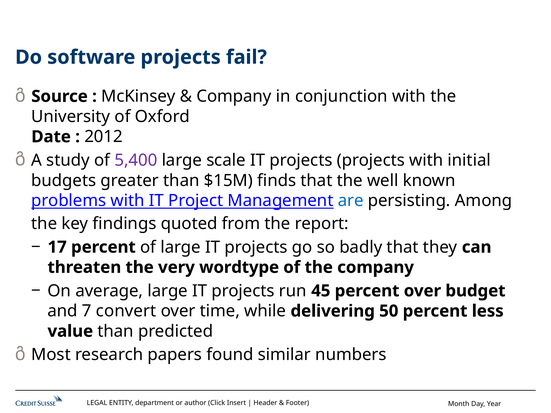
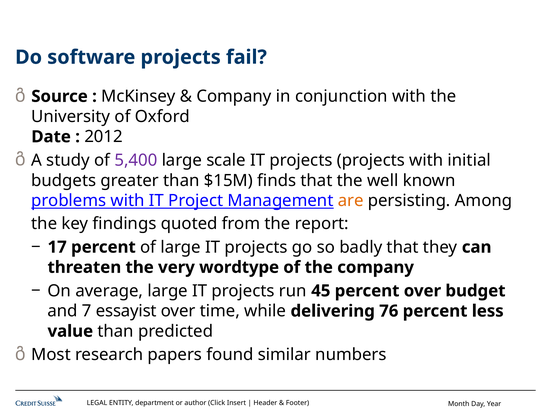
are colour: blue -> orange
convert: convert -> essayist
50: 50 -> 76
